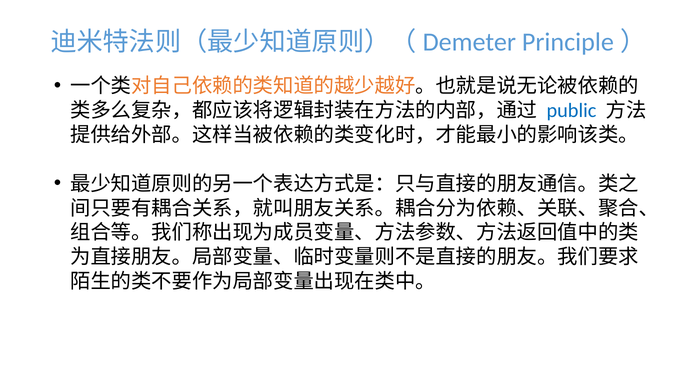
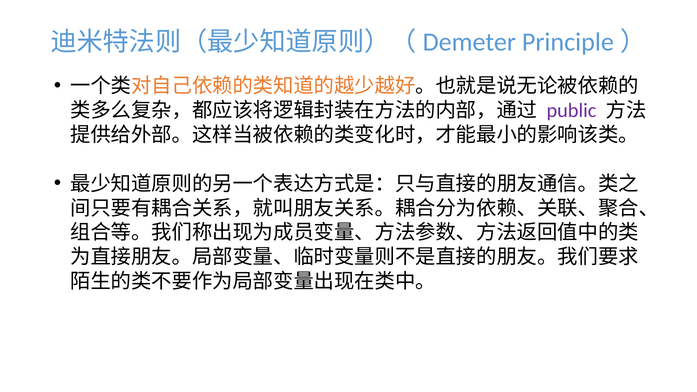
public colour: blue -> purple
